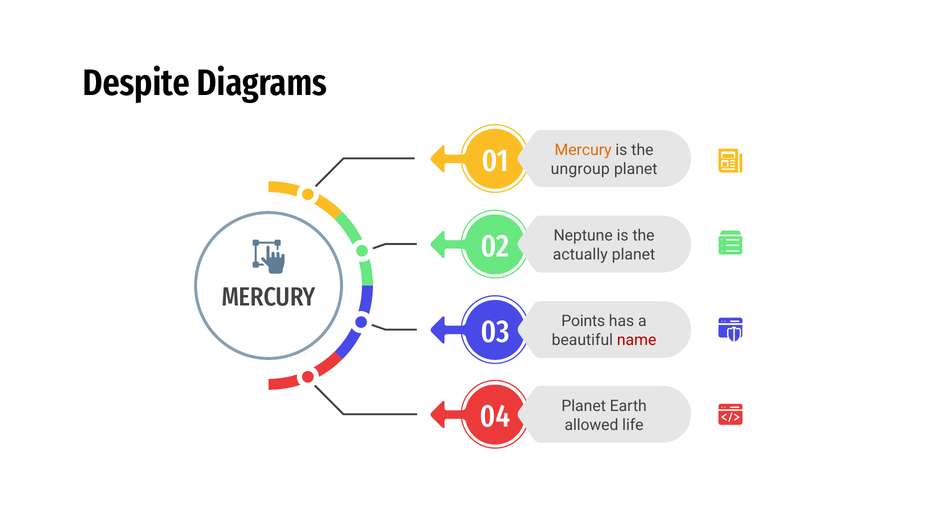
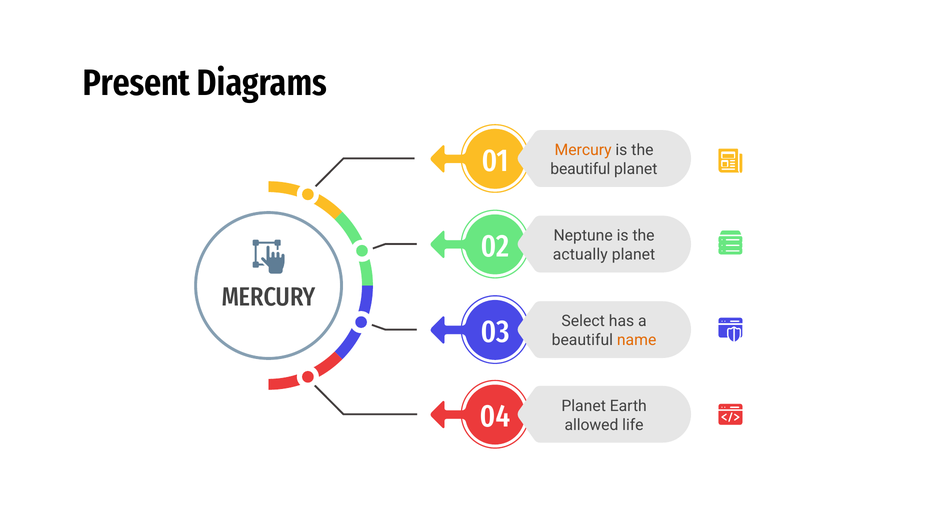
Despite: Despite -> Present
ungroup at (580, 169): ungroup -> beautiful
Points: Points -> Select
name colour: red -> orange
